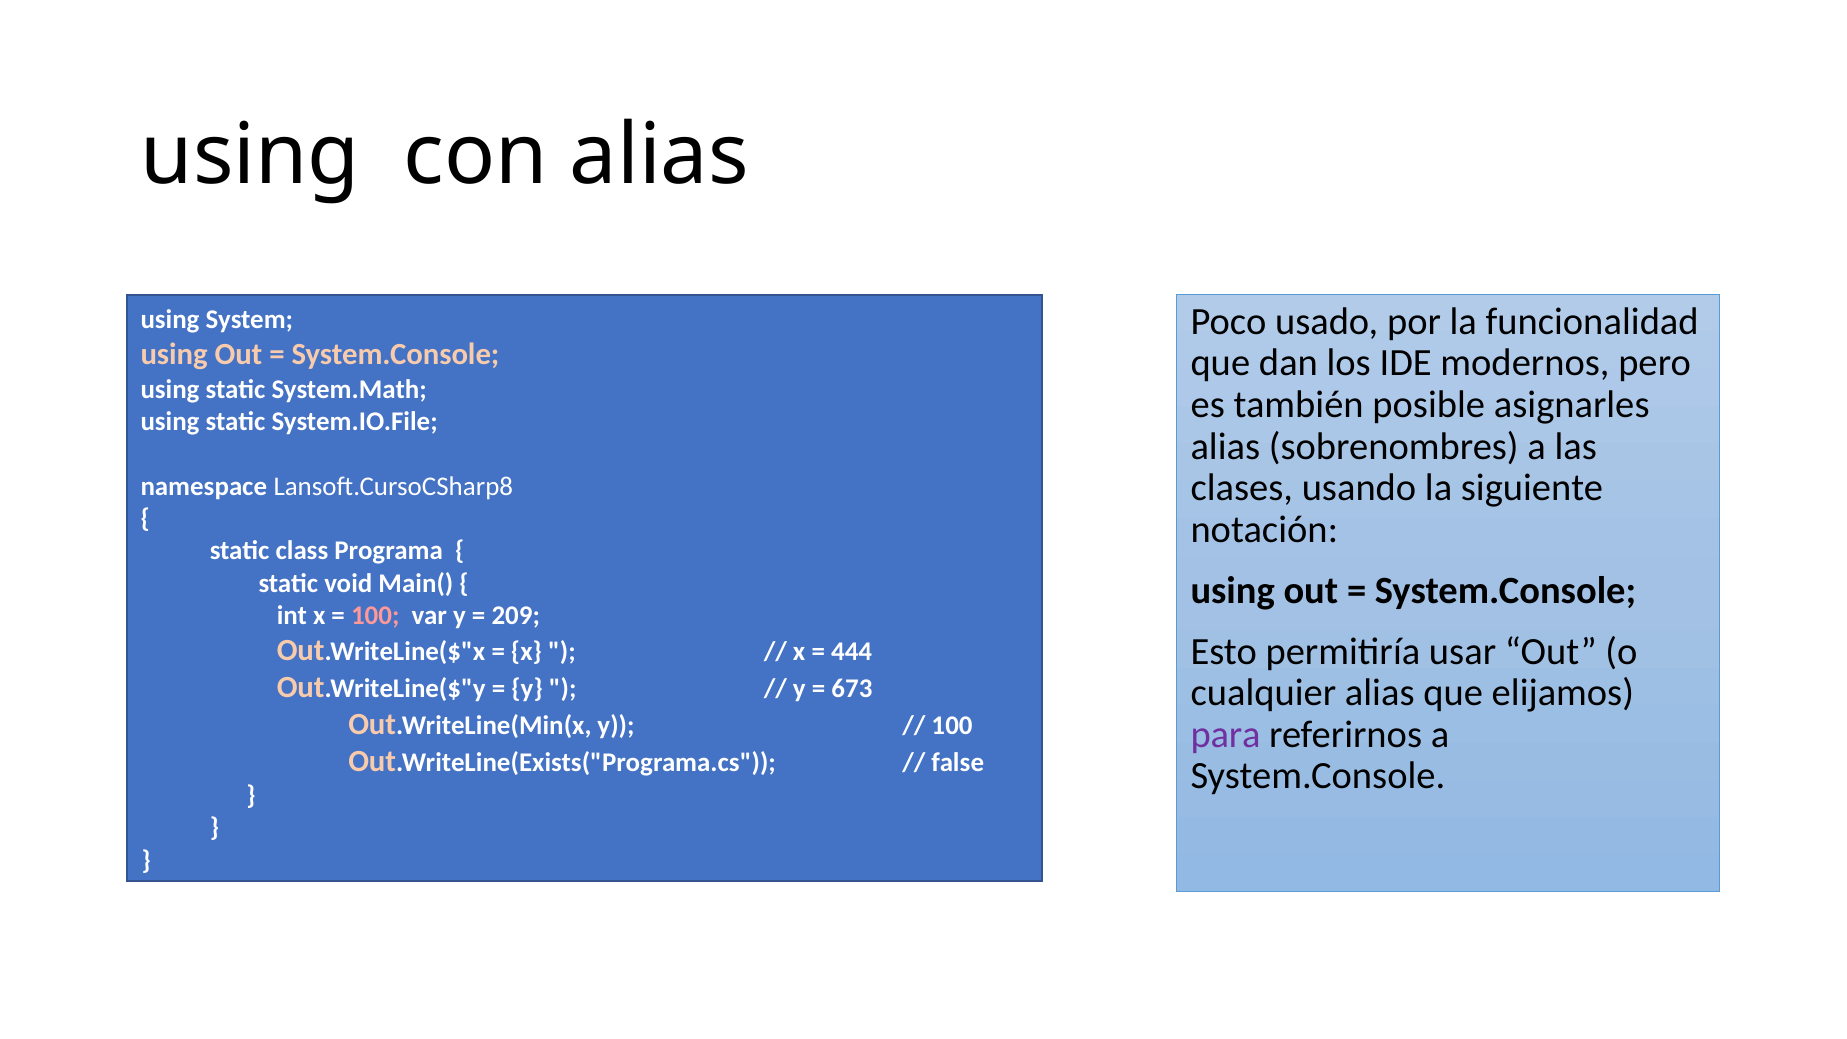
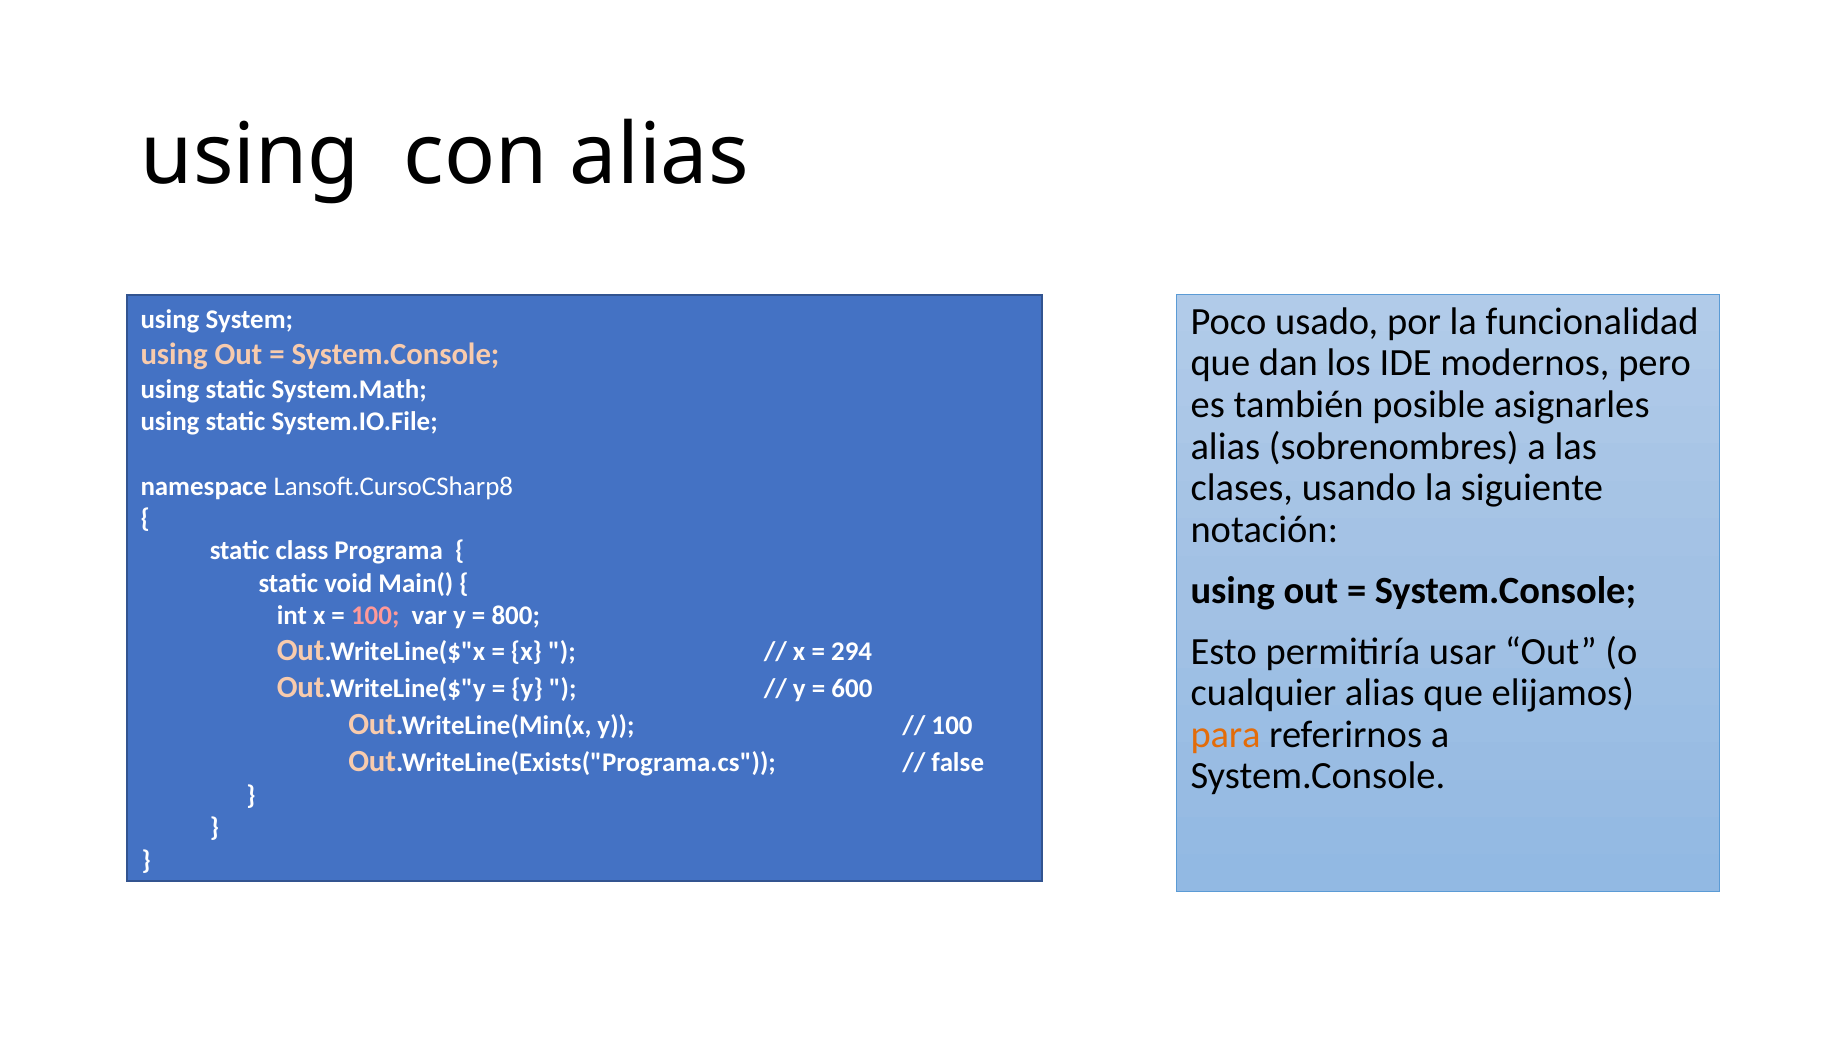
209: 209 -> 800
444: 444 -> 294
673: 673 -> 600
para colour: purple -> orange
